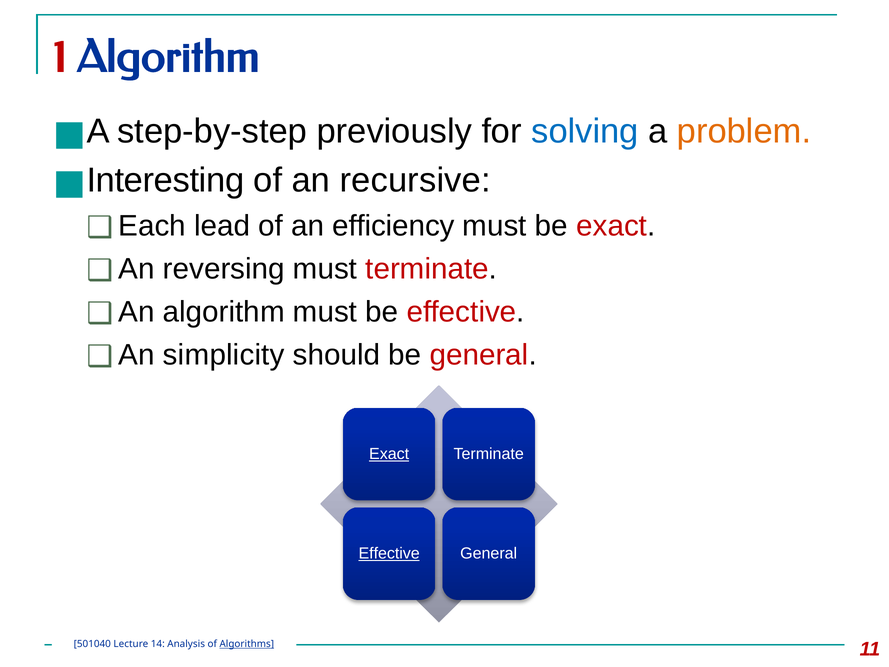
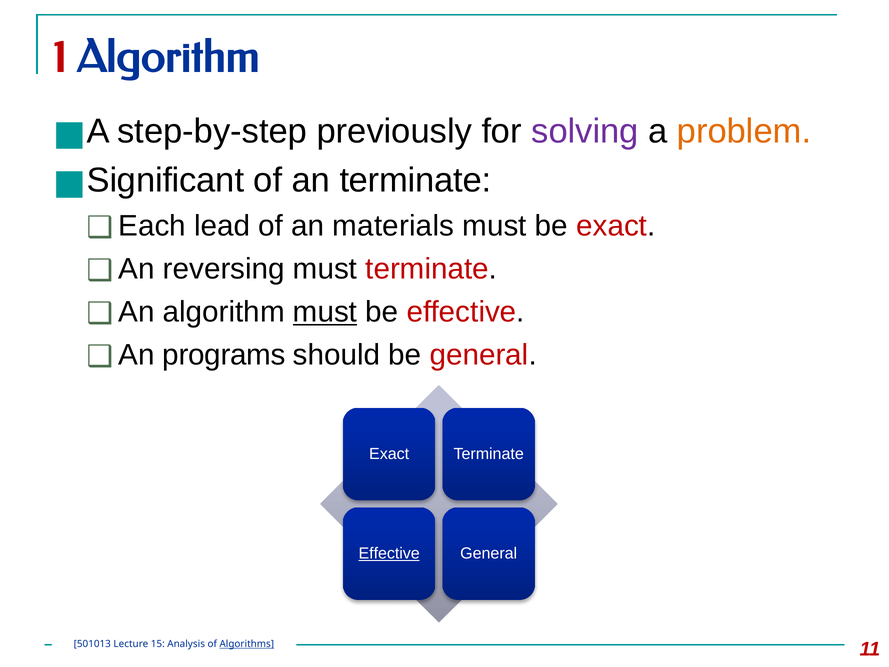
solving colour: blue -> purple
Interesting: Interesting -> Significant
an recursive: recursive -> terminate
efficiency: efficiency -> materials
must at (325, 312) underline: none -> present
simplicity: simplicity -> programs
Exact at (389, 454) underline: present -> none
501040: 501040 -> 501013
14: 14 -> 15
